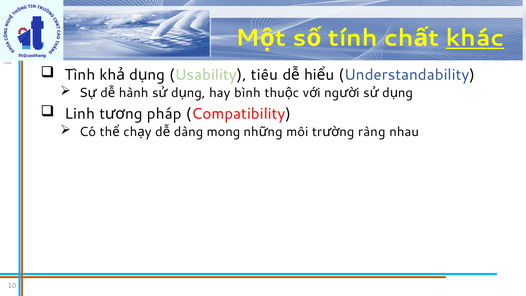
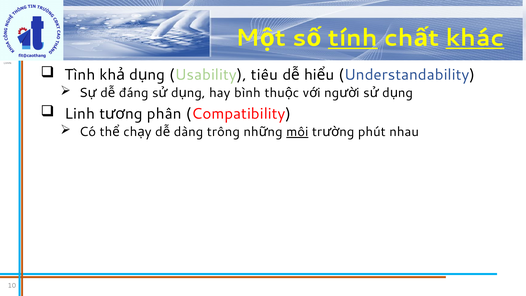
tính underline: none -> present
hành: hành -> đáng
pháp: pháp -> phân
mong: mong -> trông
môi underline: none -> present
ràng: ràng -> phút
